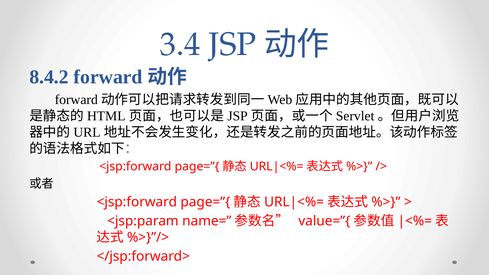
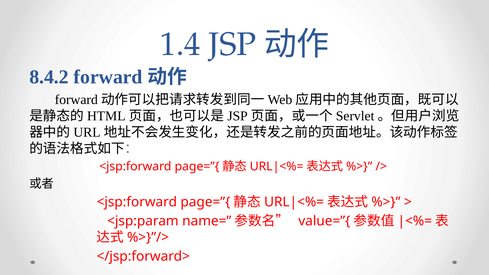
3.4: 3.4 -> 1.4
